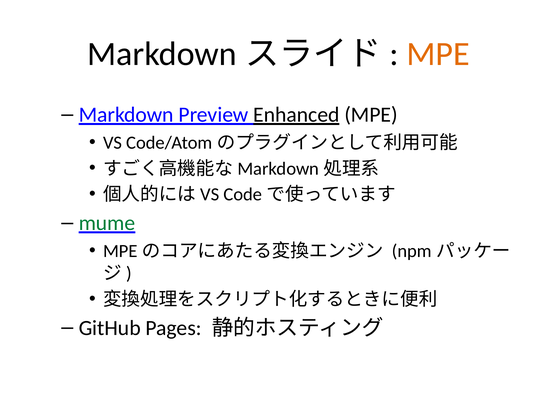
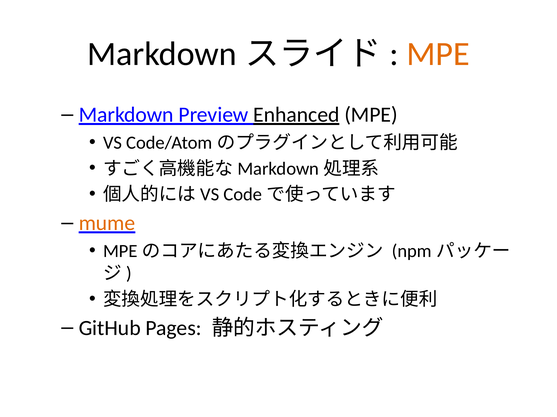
mume colour: green -> orange
